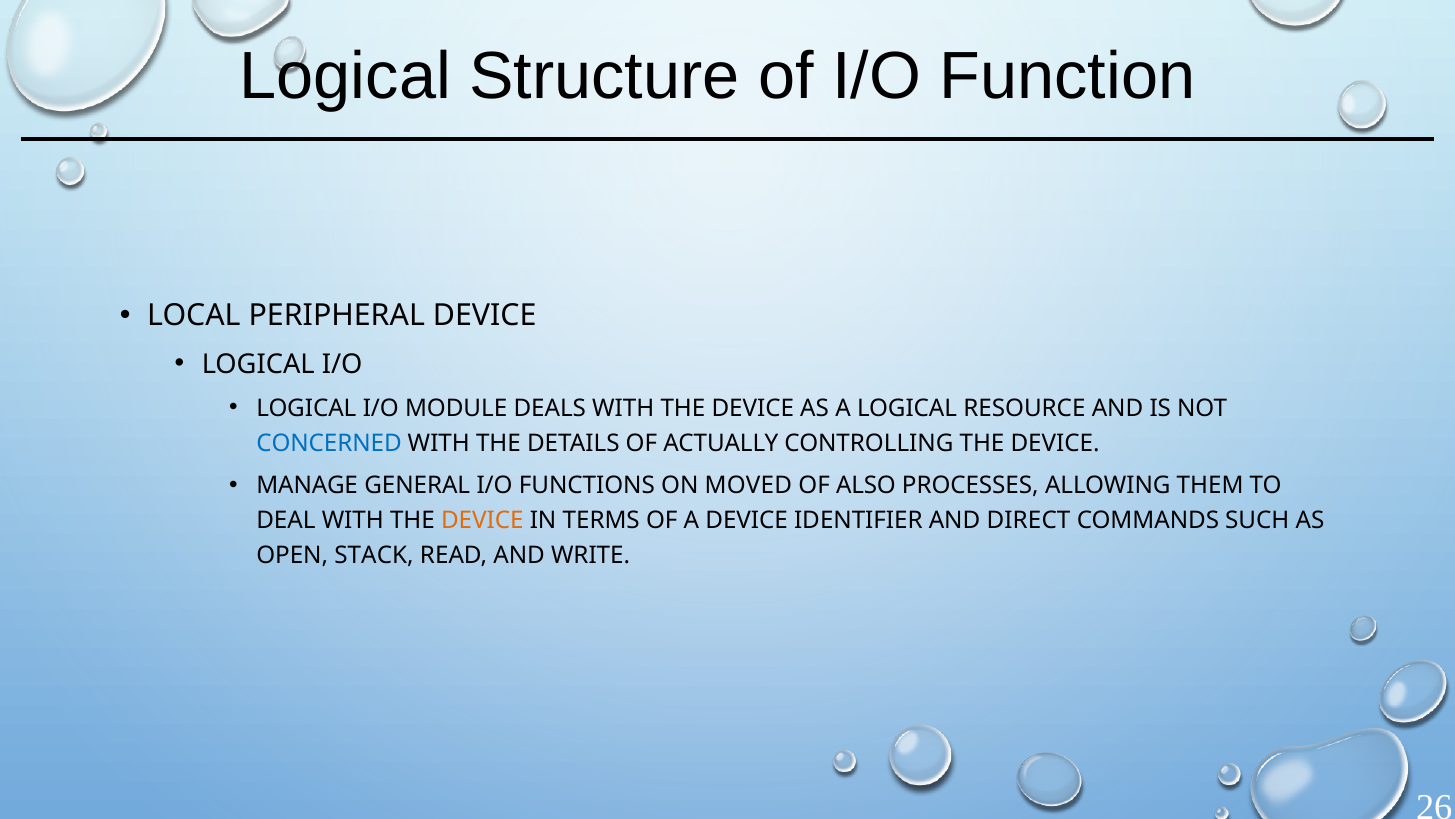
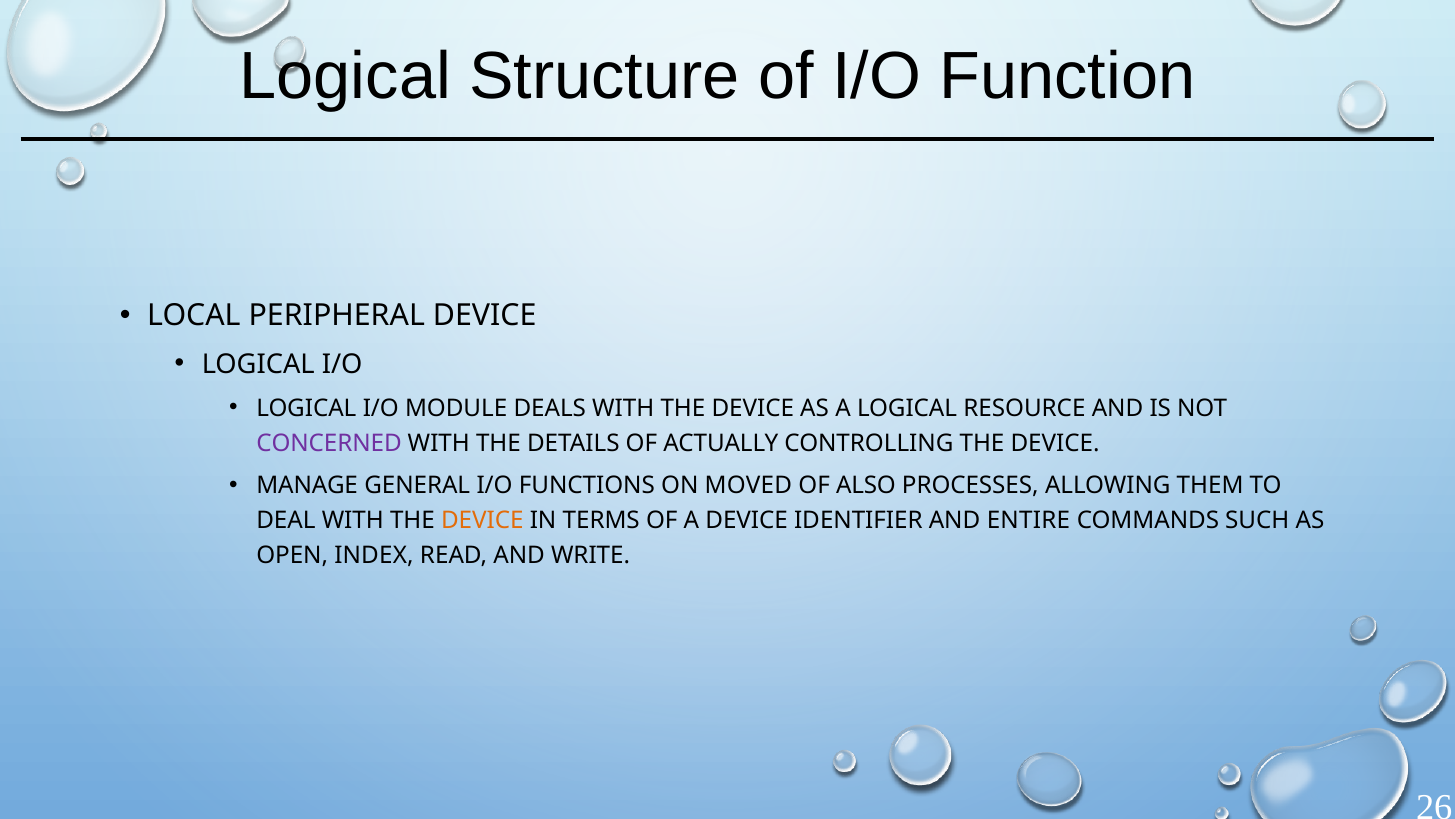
CONCERNED colour: blue -> purple
DIRECT: DIRECT -> ENTIRE
STACK: STACK -> INDEX
